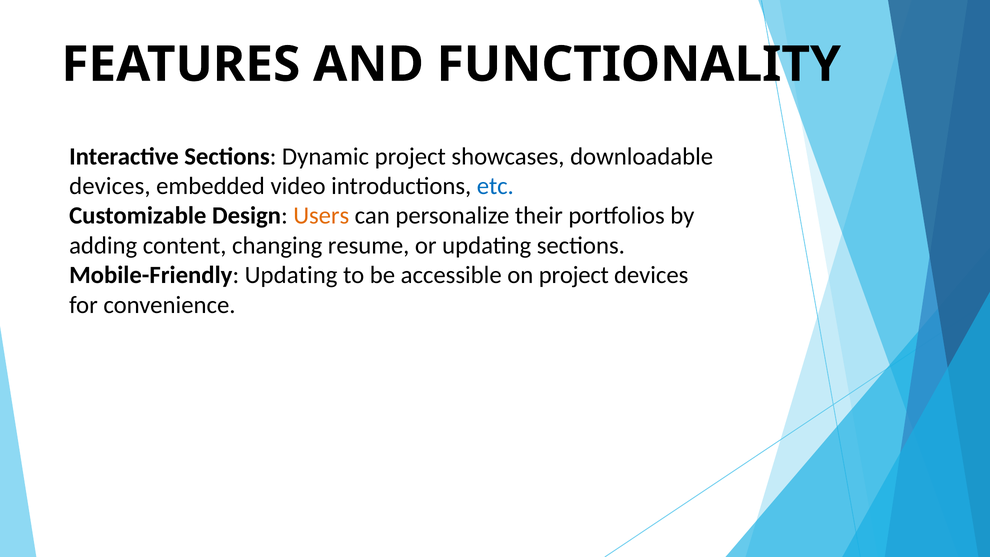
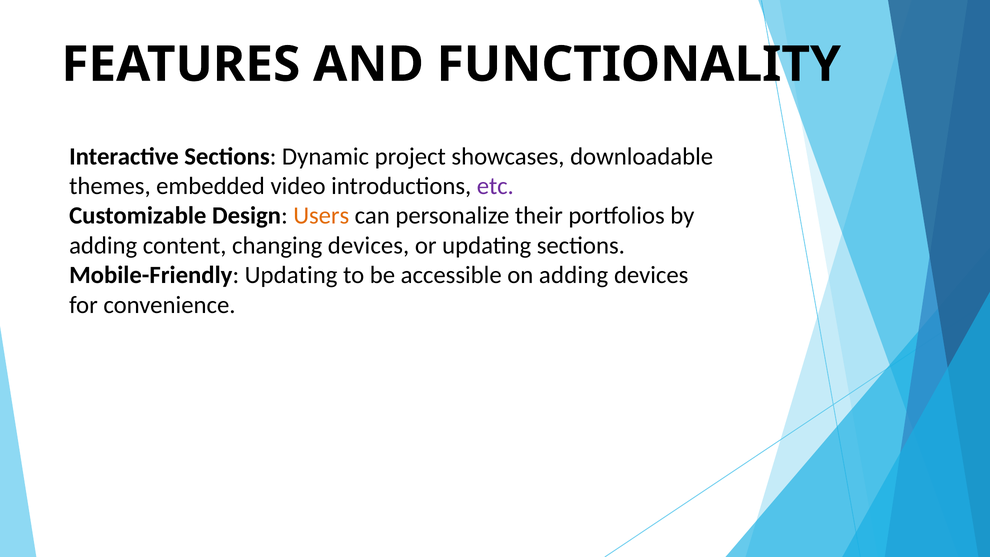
devices at (110, 186): devices -> themes
etc colour: blue -> purple
changing resume: resume -> devices
on project: project -> adding
